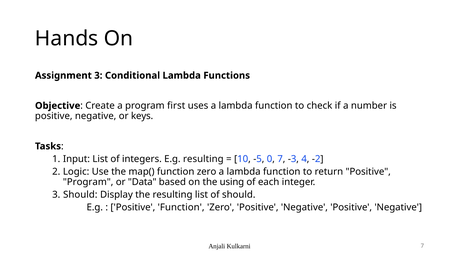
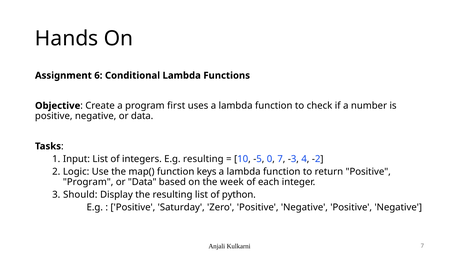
Assignment 3: 3 -> 6
negative or keys: keys -> data
map( function zero: zero -> keys
using: using -> week
of should: should -> python
Positive Function: Function -> Saturday
